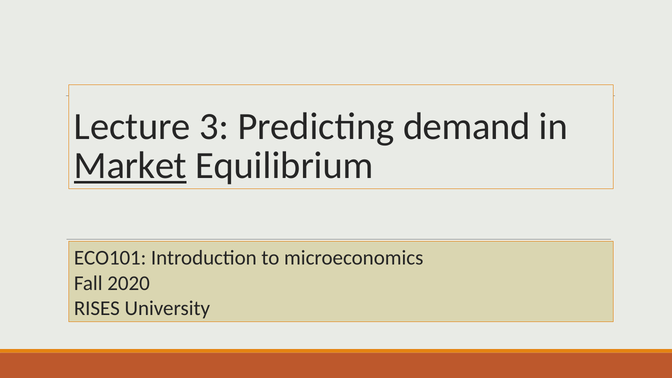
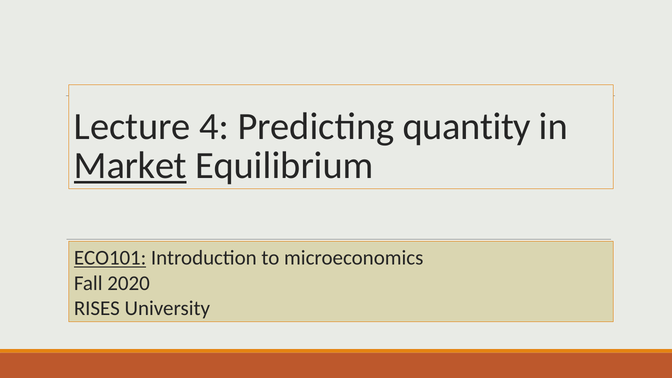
3: 3 -> 4
demand: demand -> quantity
ECO101 underline: none -> present
